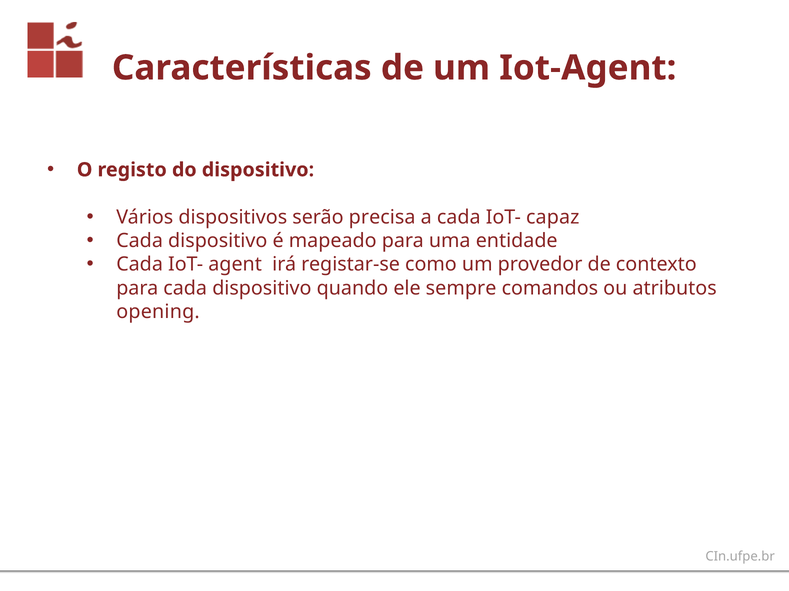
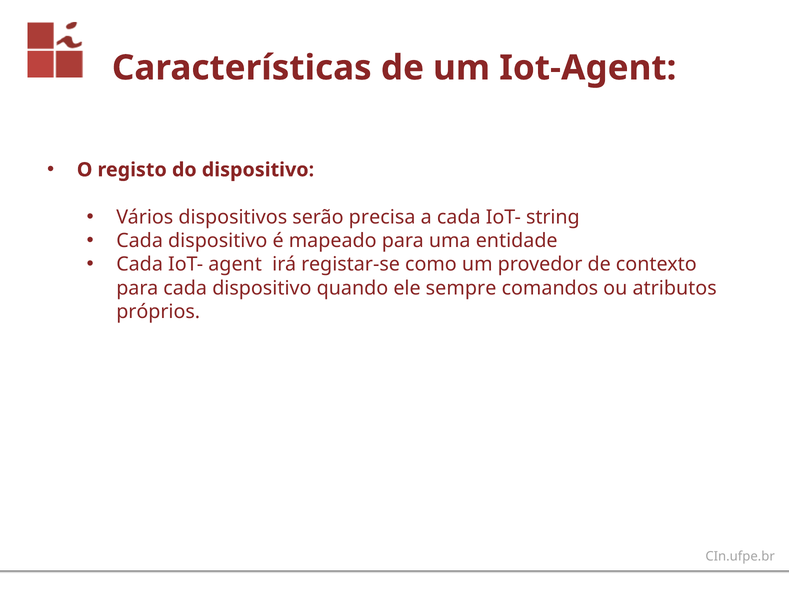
capaz: capaz -> string
opening: opening -> próprios
